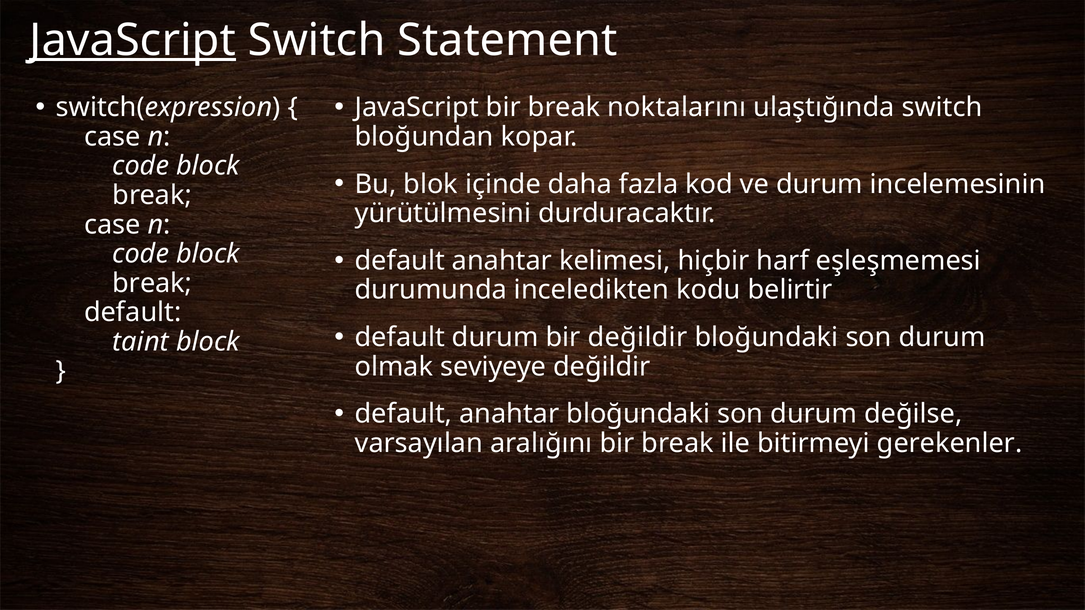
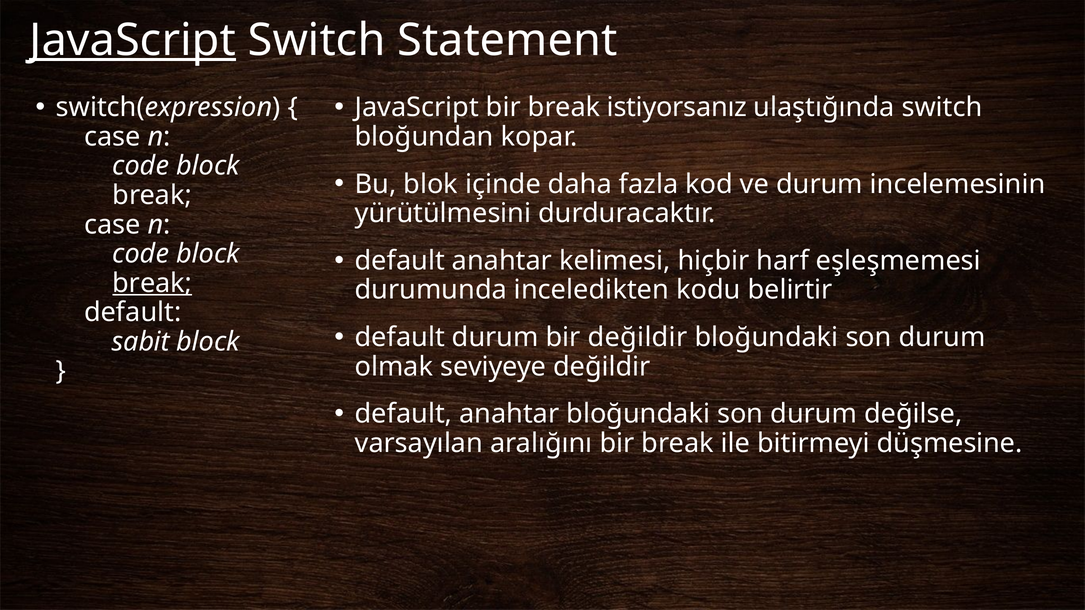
noktalarını: noktalarını -> istiyorsanız
break at (152, 283) underline: none -> present
taint: taint -> sabit
gerekenler: gerekenler -> düşmesine
